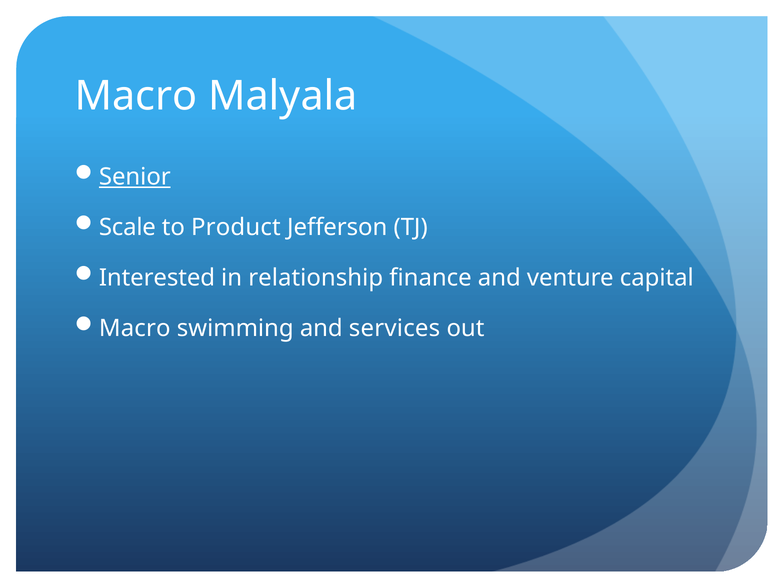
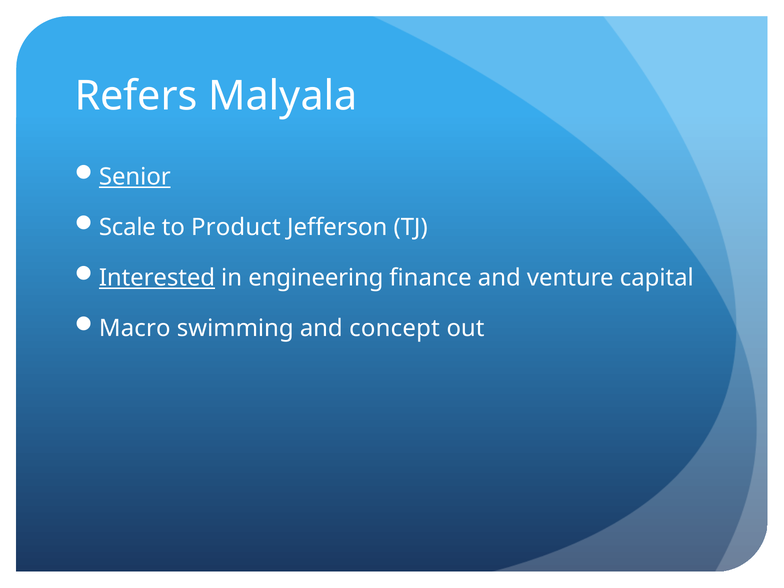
Macro at (136, 96): Macro -> Refers
Interested underline: none -> present
relationship: relationship -> engineering
services: services -> concept
